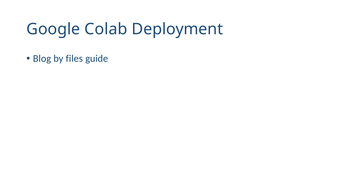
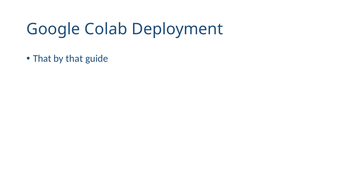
Blog at (42, 59): Blog -> That
by files: files -> that
